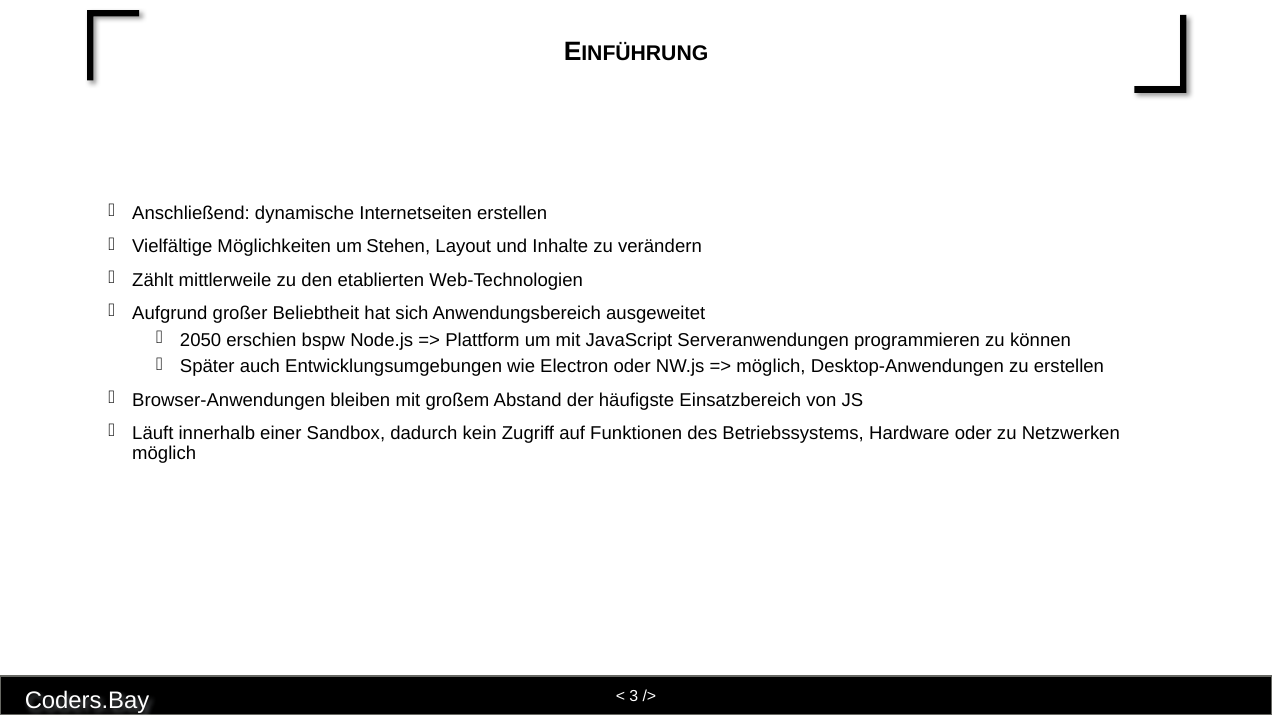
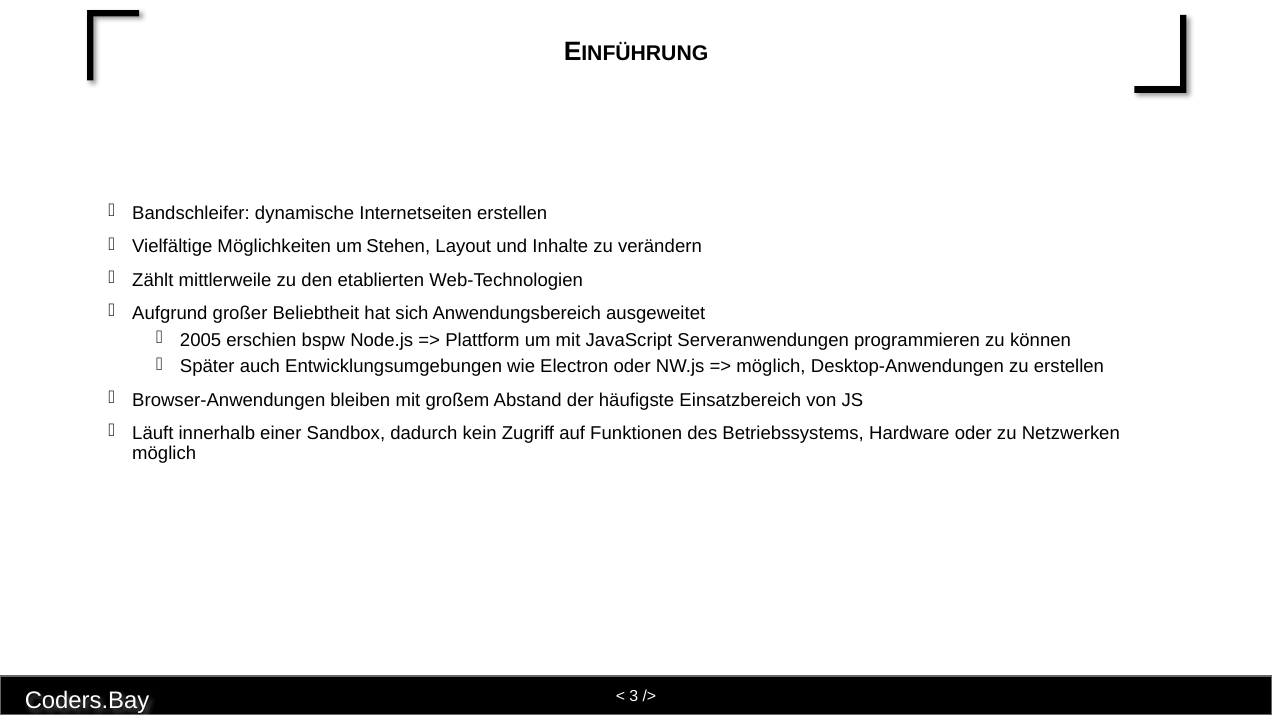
Anschließend: Anschließend -> Bandschleifer
2050: 2050 -> 2005
